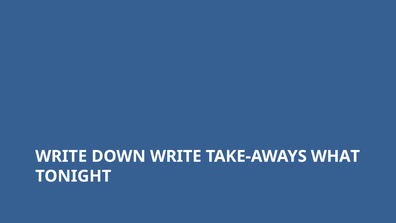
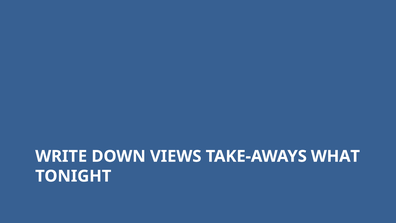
DOWN WRITE: WRITE -> VIEWS
